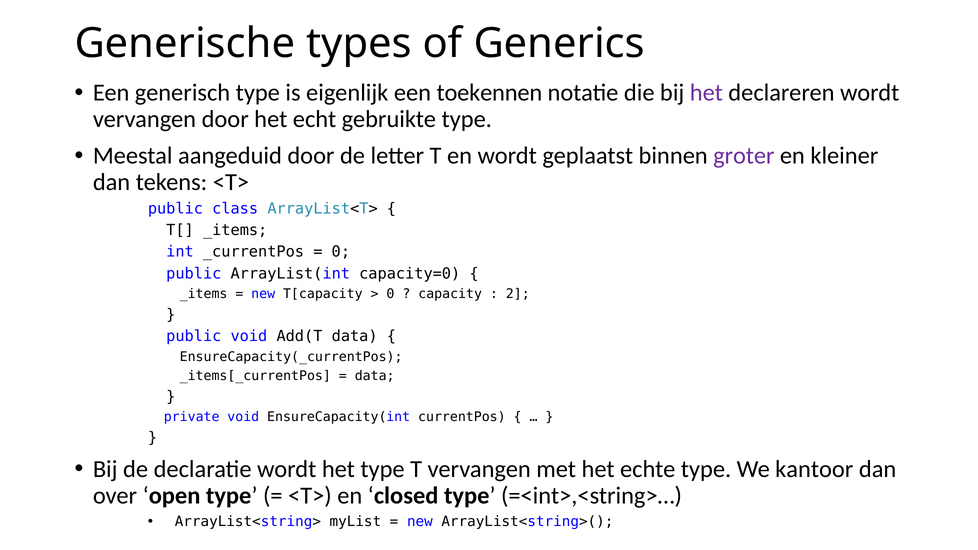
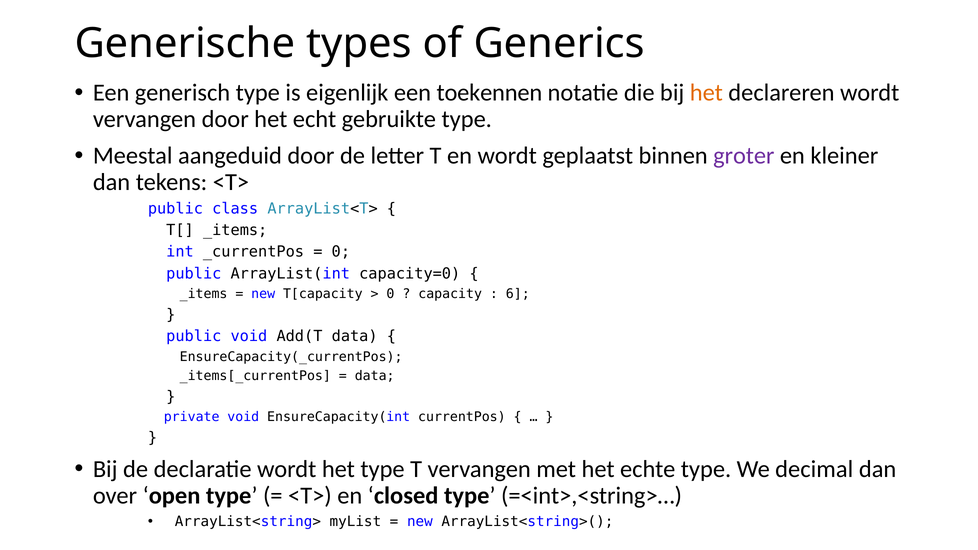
het at (706, 93) colour: purple -> orange
2: 2 -> 6
kantoor: kantoor -> decimal
